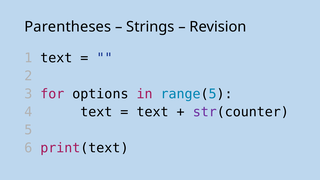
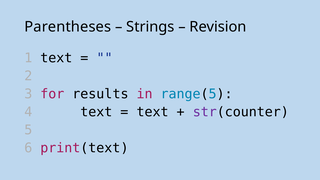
options: options -> results
